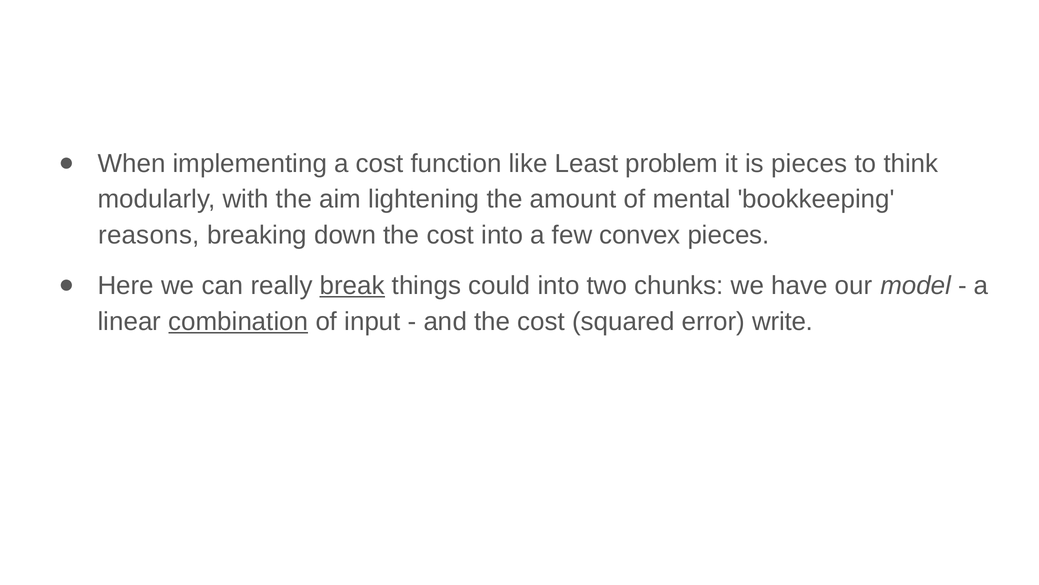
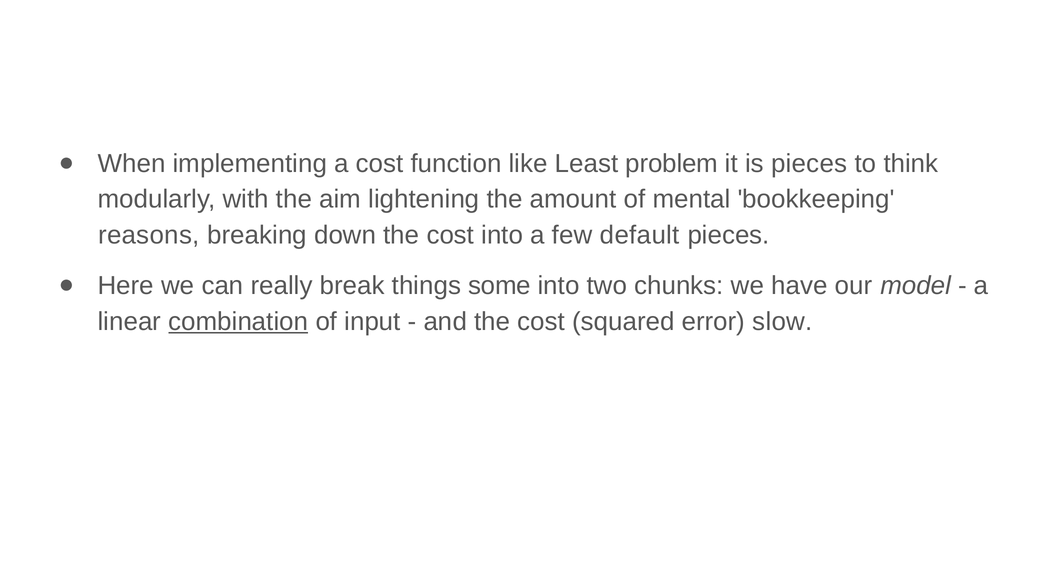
convex: convex -> default
break underline: present -> none
could: could -> some
write: write -> slow
